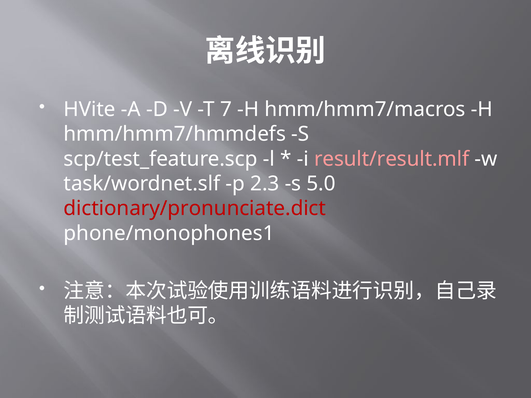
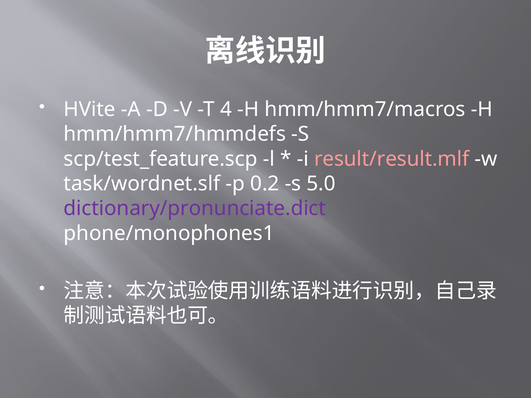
7: 7 -> 4
2.3: 2.3 -> 0.2
dictionary/pronunciate.dict colour: red -> purple
